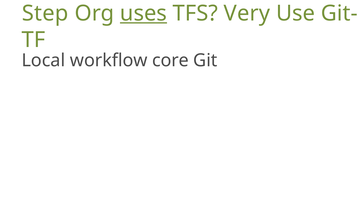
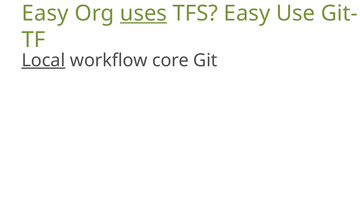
Step at (45, 13): Step -> Easy
TFS Very: Very -> Easy
Local underline: none -> present
